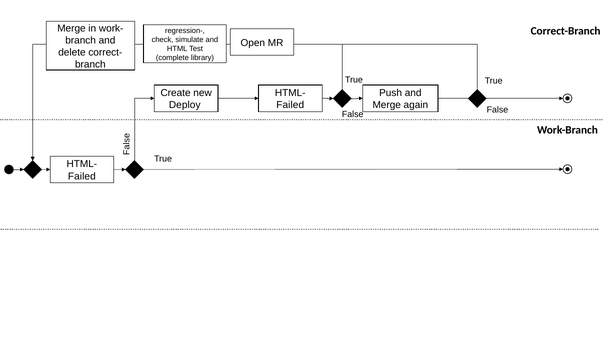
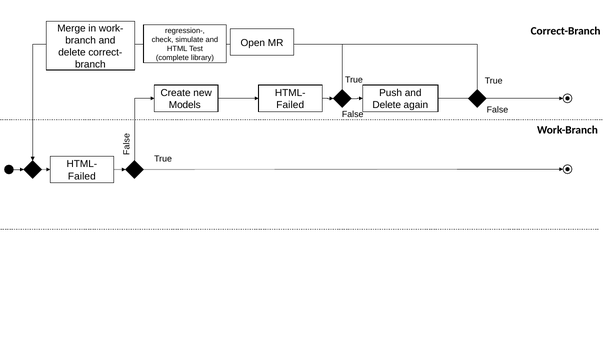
Deploy: Deploy -> Models
Merge at (387, 105): Merge -> Delete
